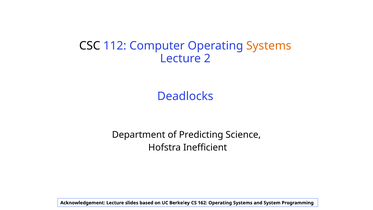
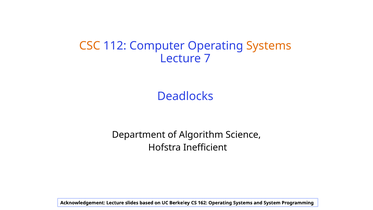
CSC colour: black -> orange
2: 2 -> 7
Predicting: Predicting -> Algorithm
